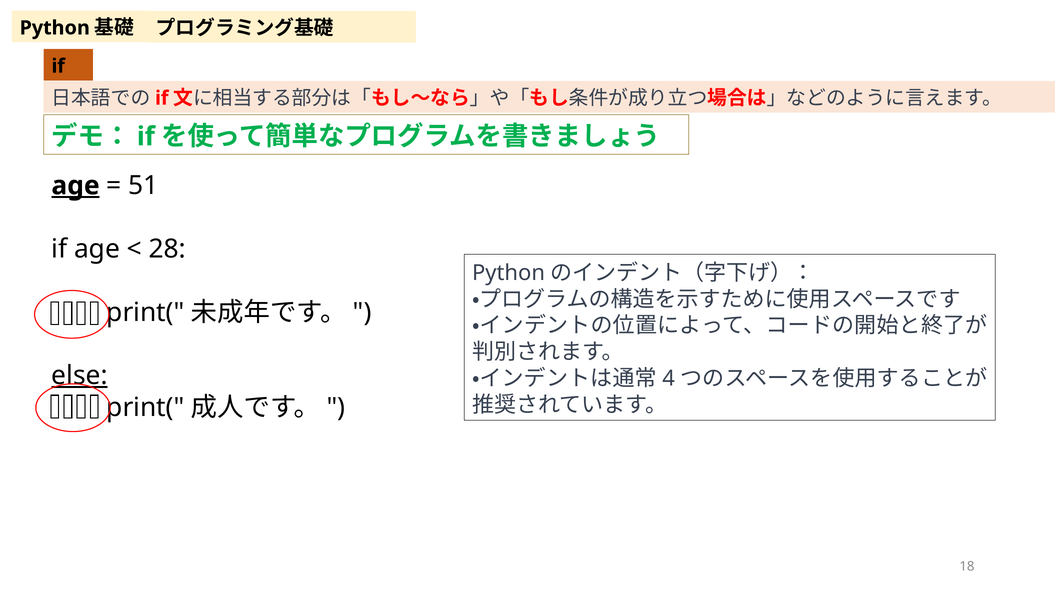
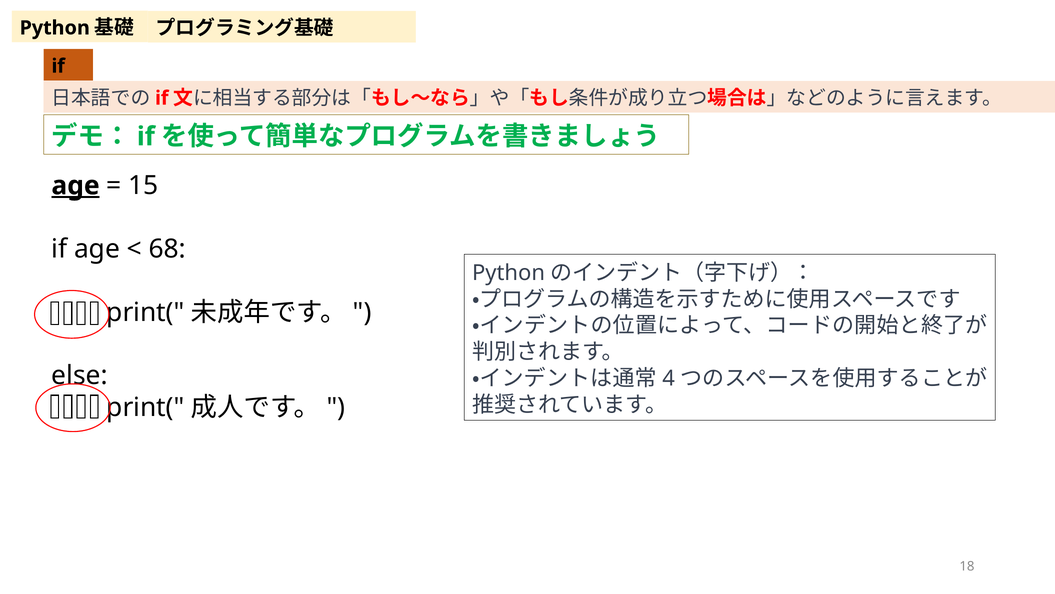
51: 51 -> 15
28: 28 -> 68
else underline: present -> none
